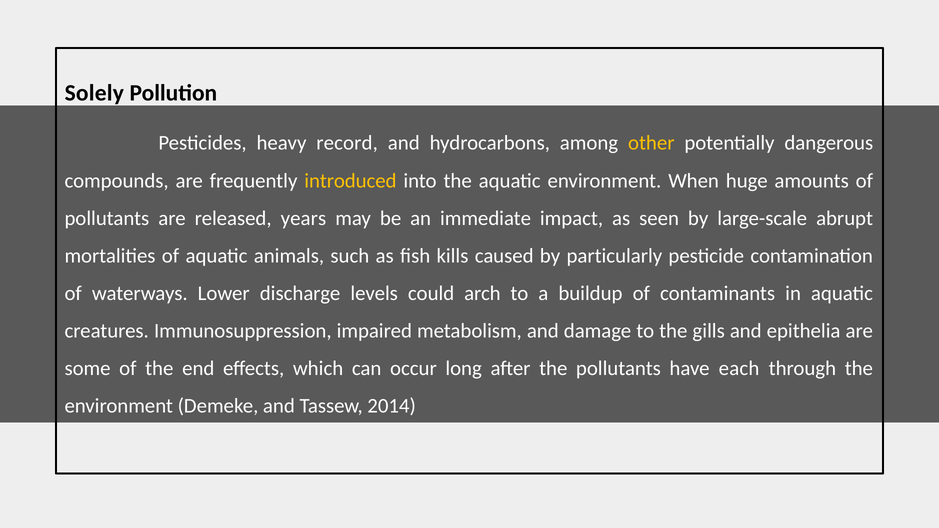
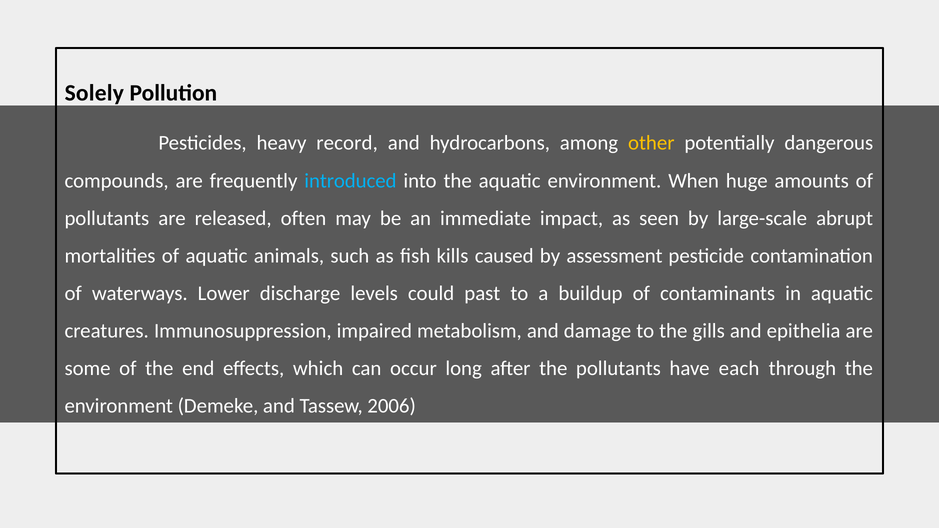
introduced colour: yellow -> light blue
years: years -> often
particularly: particularly -> assessment
arch: arch -> past
2014: 2014 -> 2006
